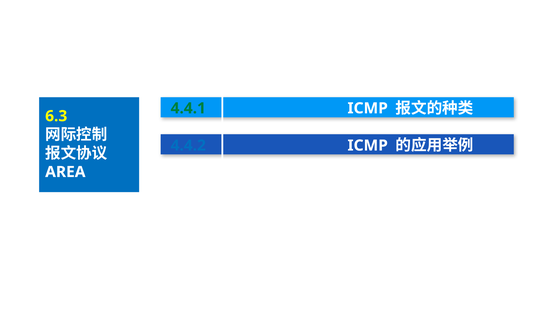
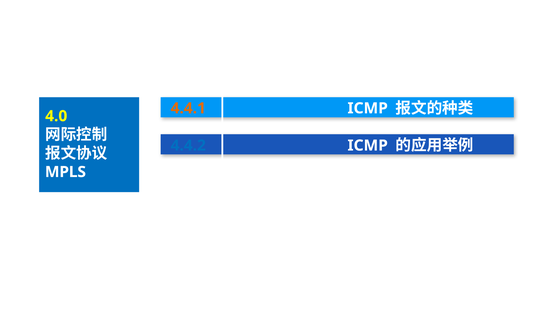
4.4.1 colour: green -> orange
6.3: 6.3 -> 4.0
AREA: AREA -> MPLS
